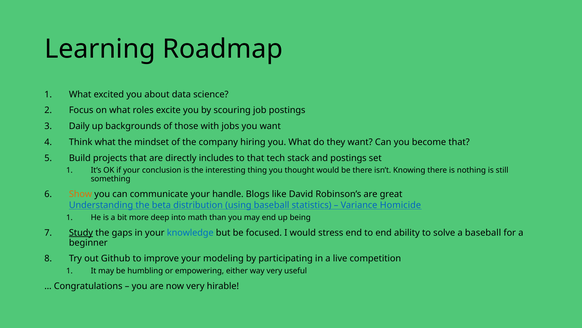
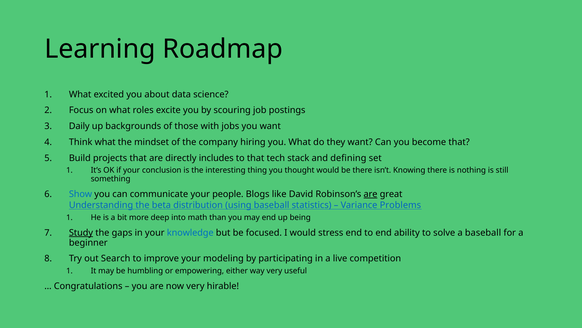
and postings: postings -> defining
Show colour: orange -> blue
handle: handle -> people
are at (371, 194) underline: none -> present
Homicide: Homicide -> Problems
Github: Github -> Search
